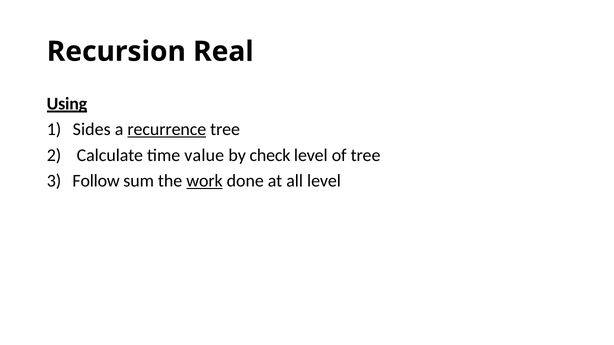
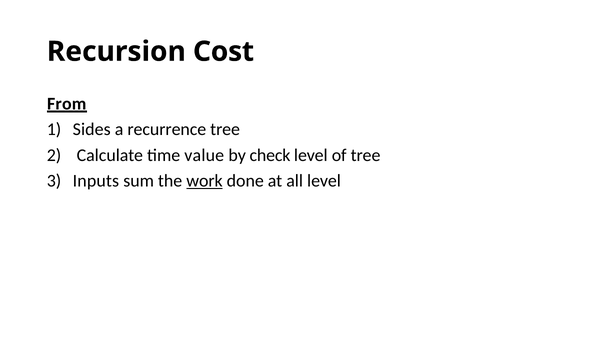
Real: Real -> Cost
Using: Using -> From
recurrence underline: present -> none
Follow: Follow -> Inputs
